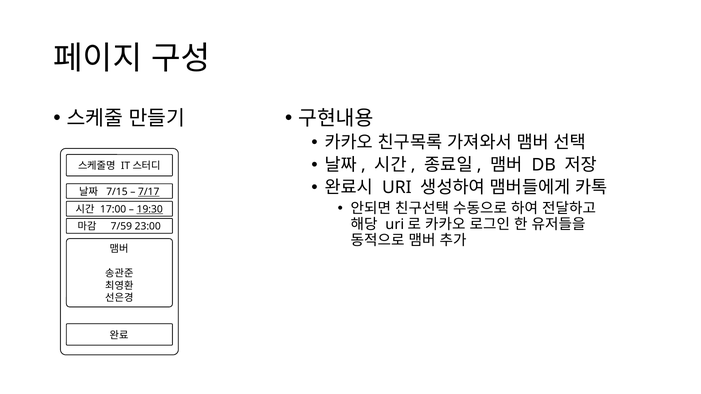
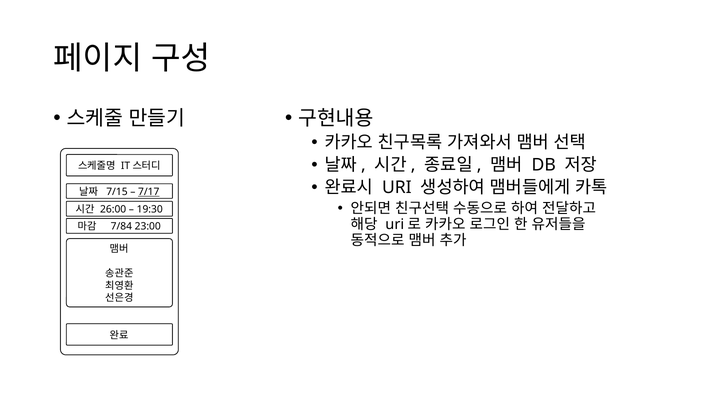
17:00: 17:00 -> 26:00
19:30 underline: present -> none
7/59: 7/59 -> 7/84
